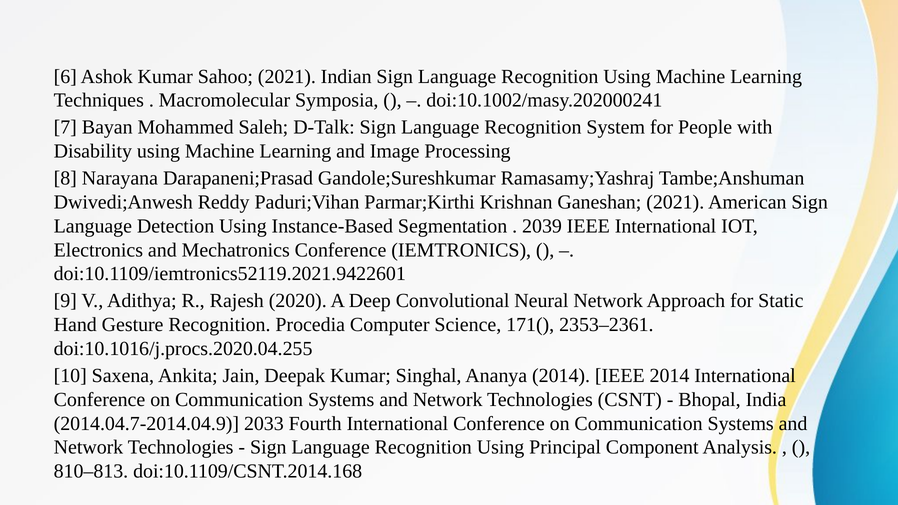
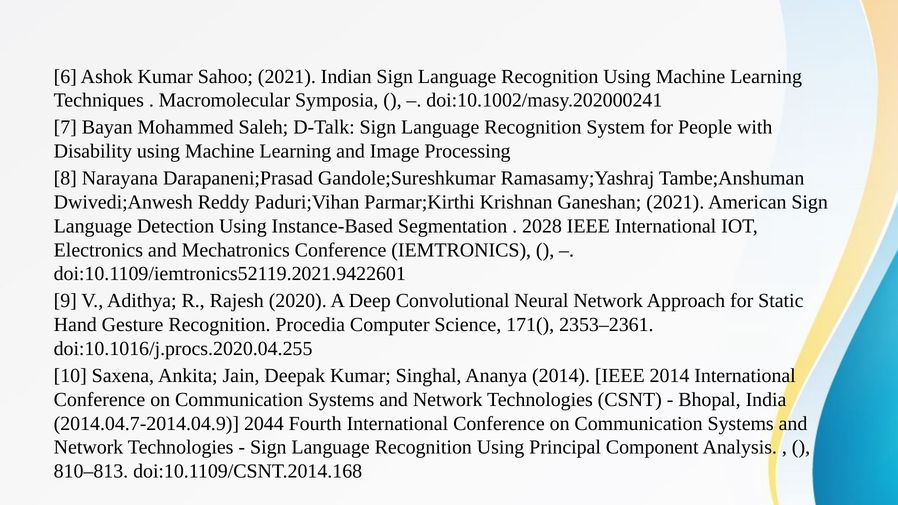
2039: 2039 -> 2028
2033: 2033 -> 2044
